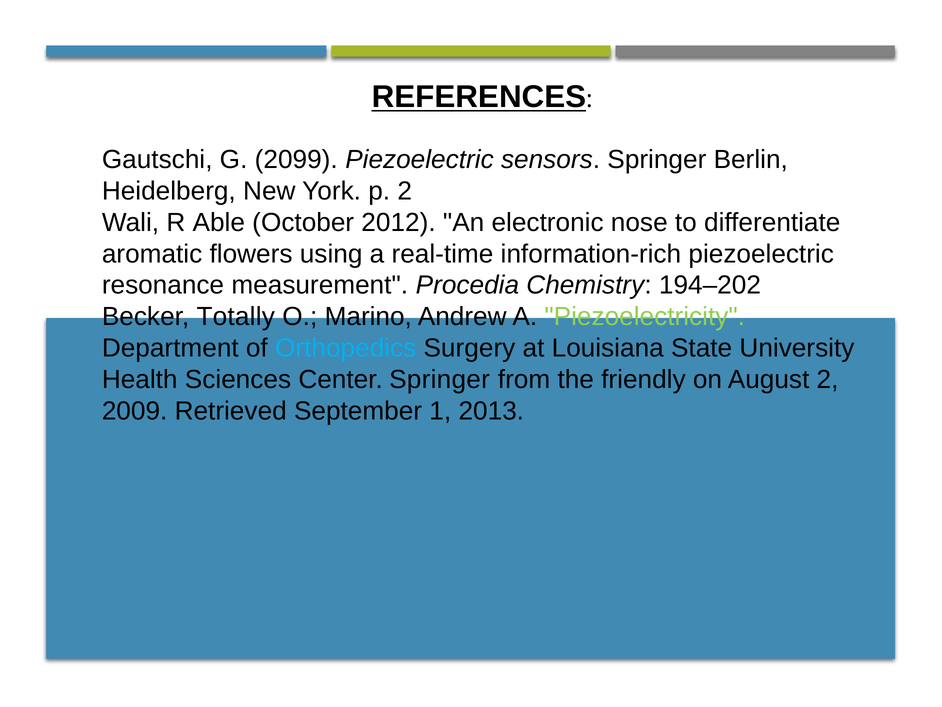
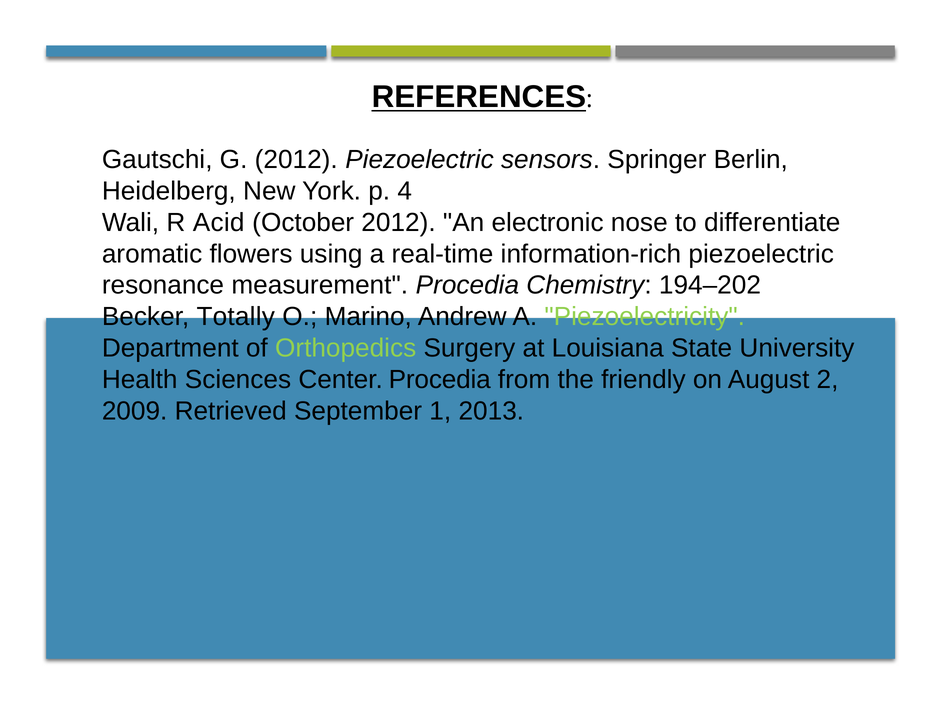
G 2099: 2099 -> 2012
p 2: 2 -> 4
Able: Able -> Acid
Orthopedics colour: light blue -> light green
Center Springer: Springer -> Procedia
